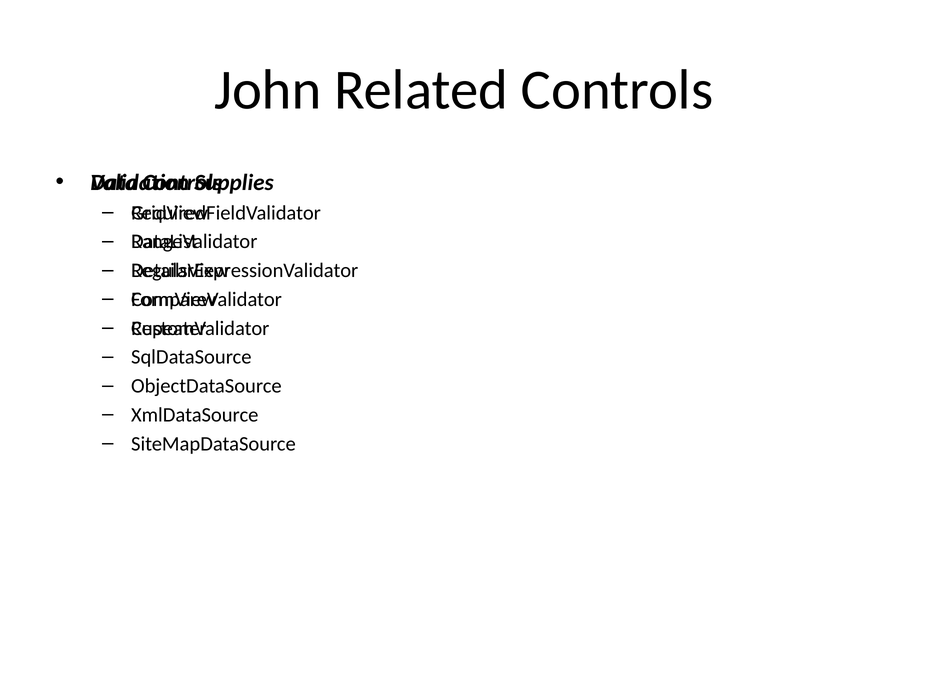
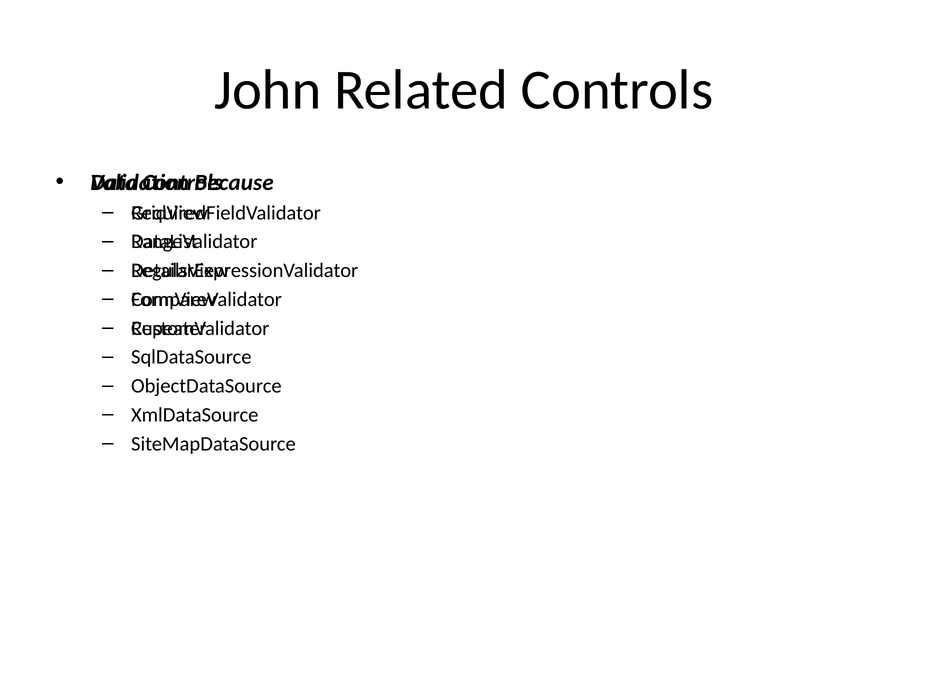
Supplies: Supplies -> Because
